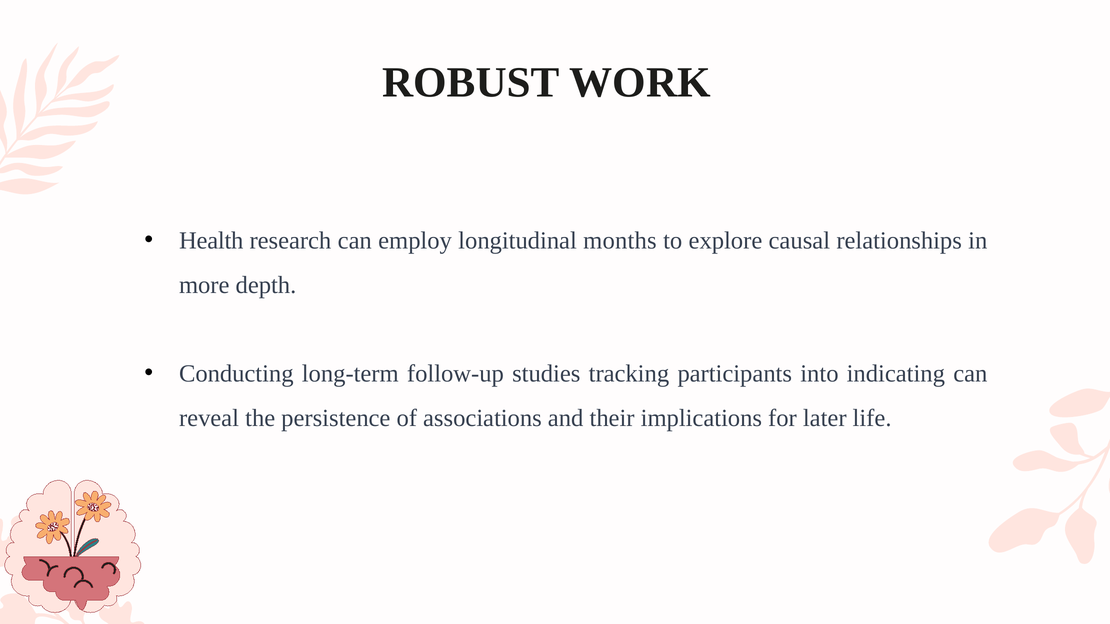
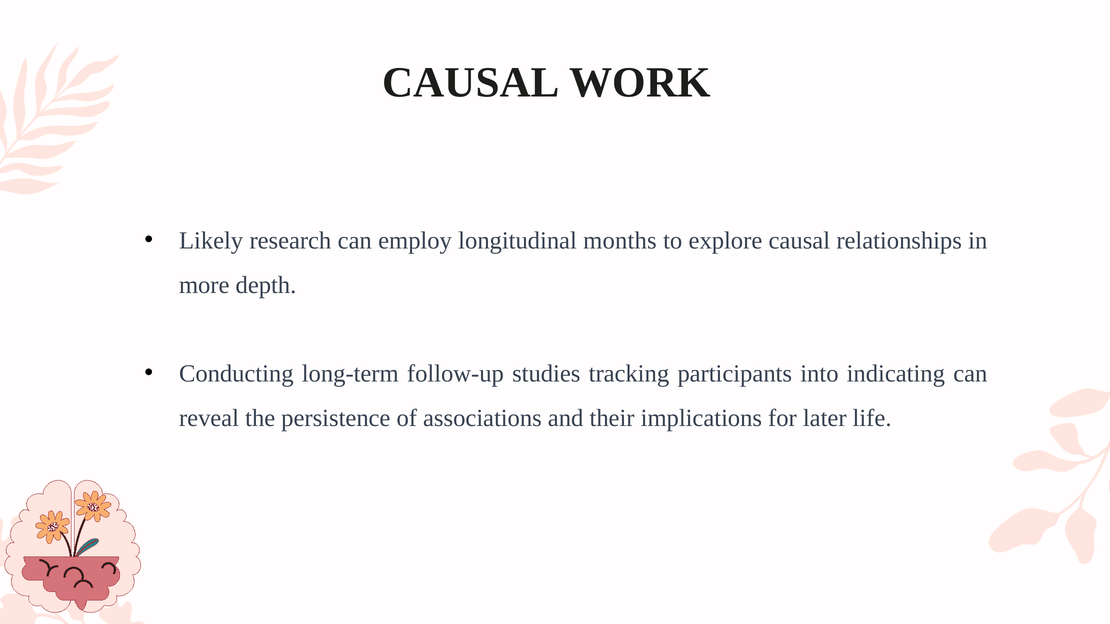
ROBUST at (471, 83): ROBUST -> CAUSAL
Health: Health -> Likely
